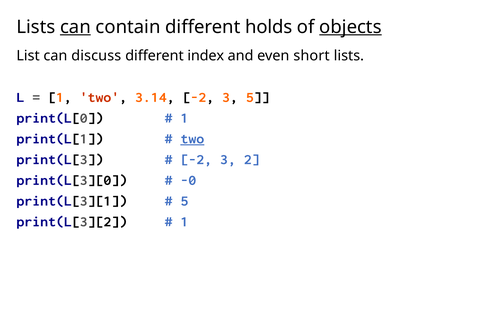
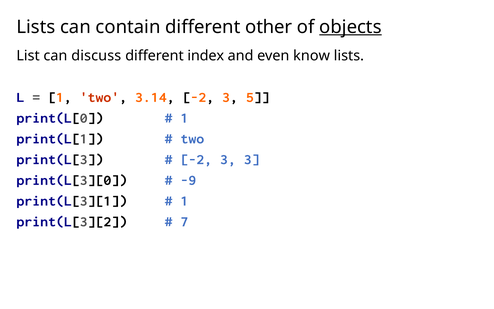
can at (75, 27) underline: present -> none
holds: holds -> other
short: short -> know
two at (192, 139) underline: present -> none
3 2: 2 -> 3
-0: -0 -> -9
5 at (184, 201): 5 -> 1
1 at (184, 221): 1 -> 7
